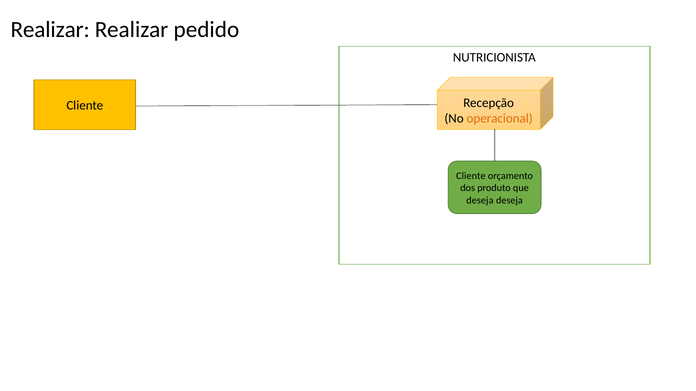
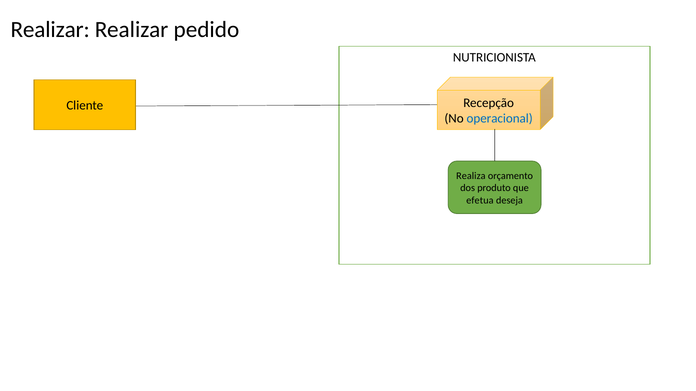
operacional colour: orange -> blue
Cliente at (471, 176): Cliente -> Realiza
deseja at (480, 200): deseja -> efetua
